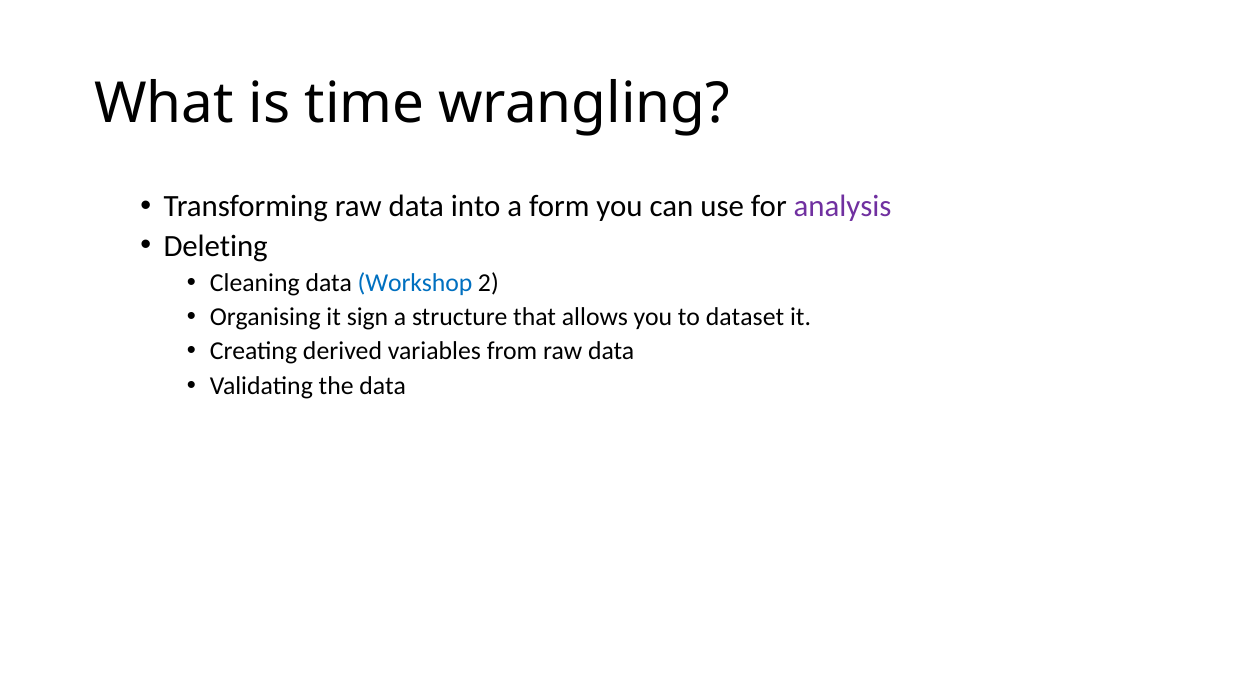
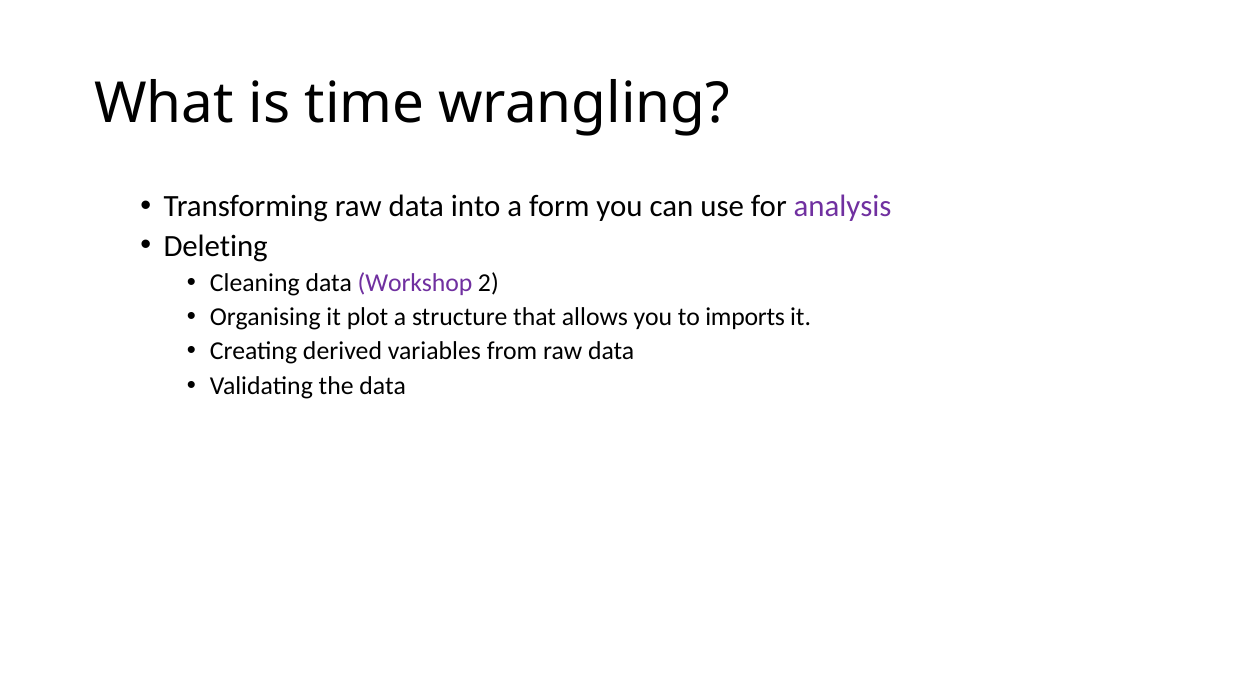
Workshop colour: blue -> purple
sign: sign -> plot
dataset: dataset -> imports
